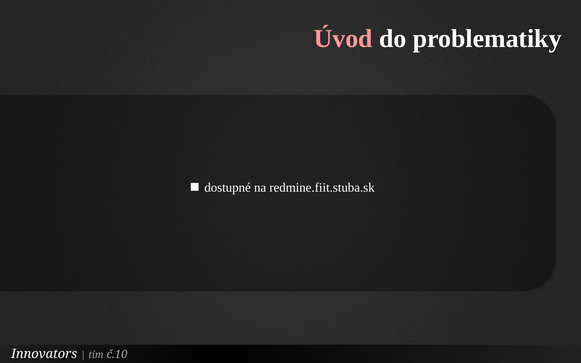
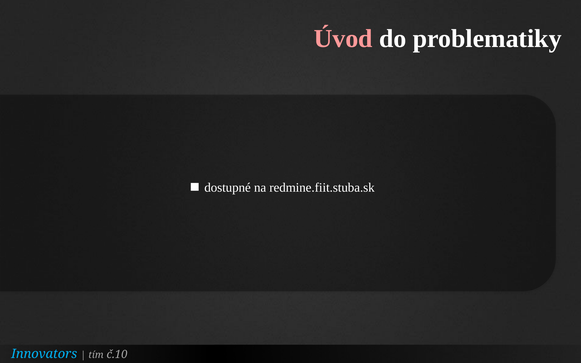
Innovators colour: white -> light blue
